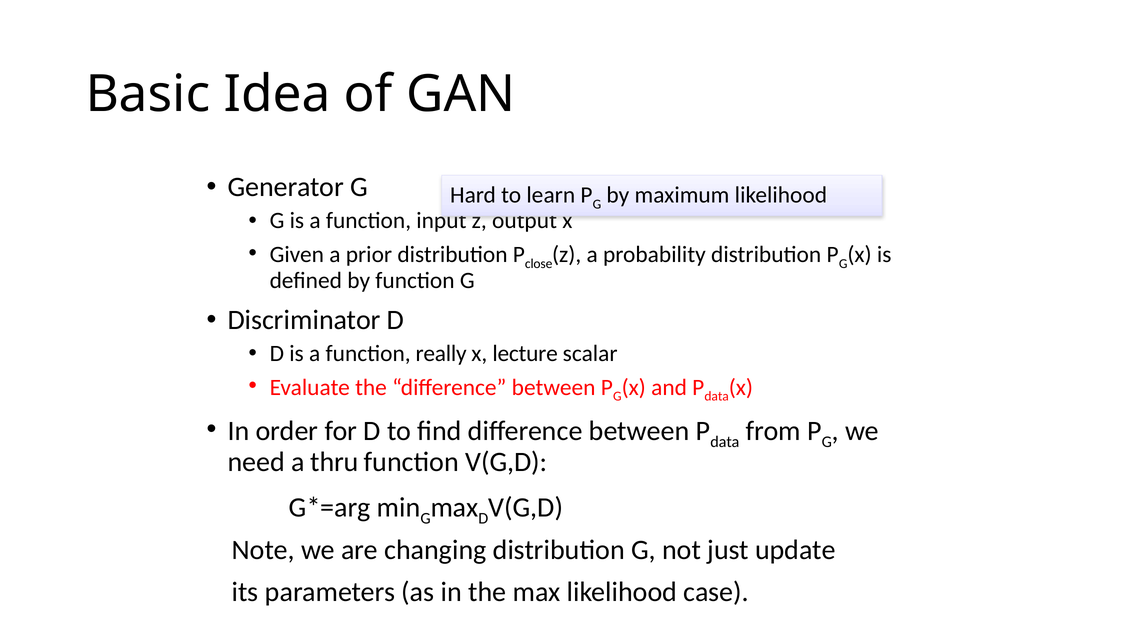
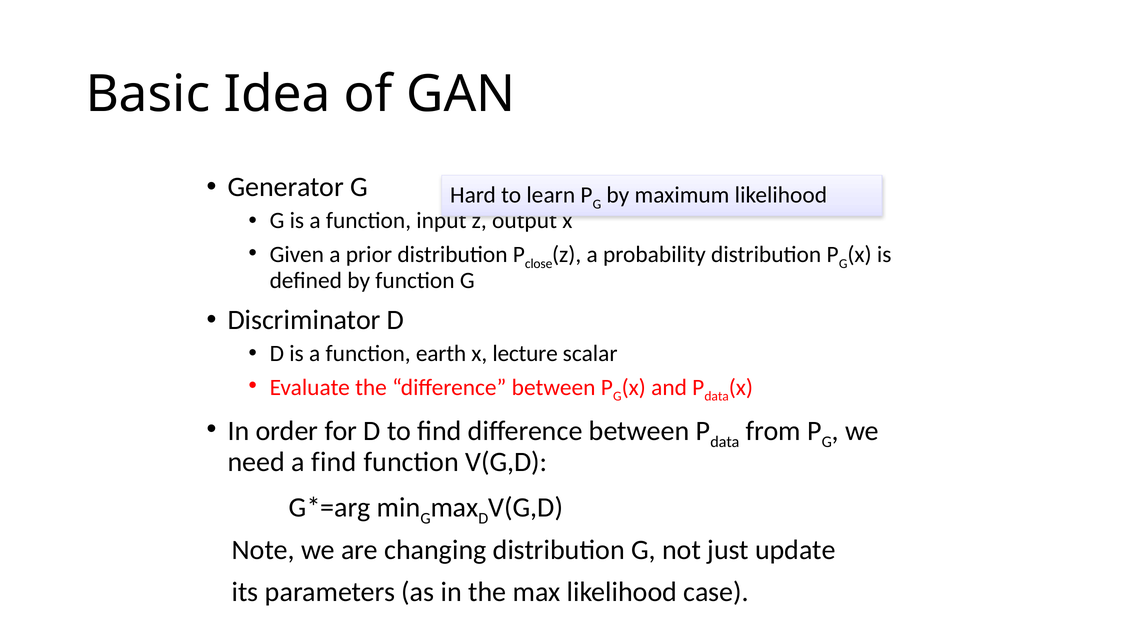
really: really -> earth
a thru: thru -> find
